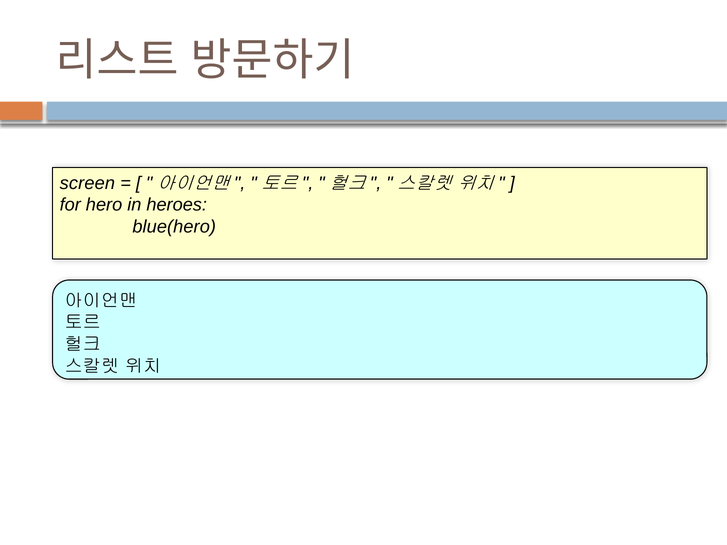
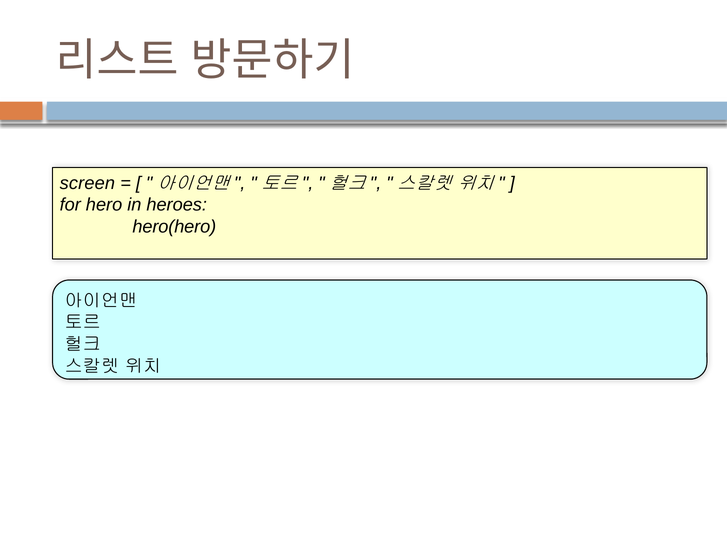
blue(hero: blue(hero -> hero(hero
